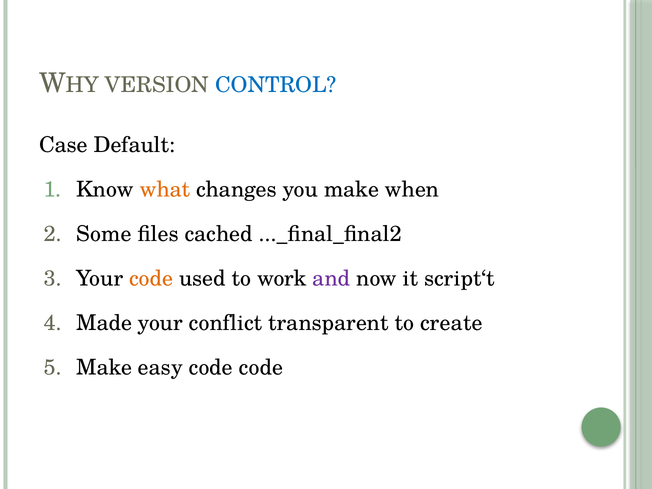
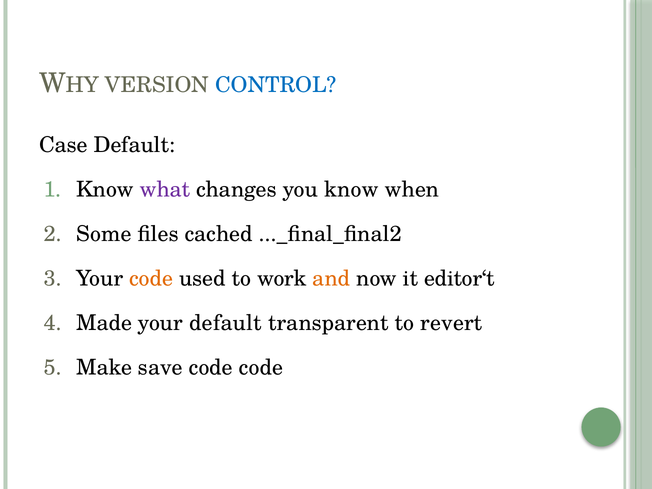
what colour: orange -> purple
you make: make -> know
and colour: purple -> orange
script‘t: script‘t -> editor‘t
your conflict: conflict -> default
create: create -> revert
easy: easy -> save
